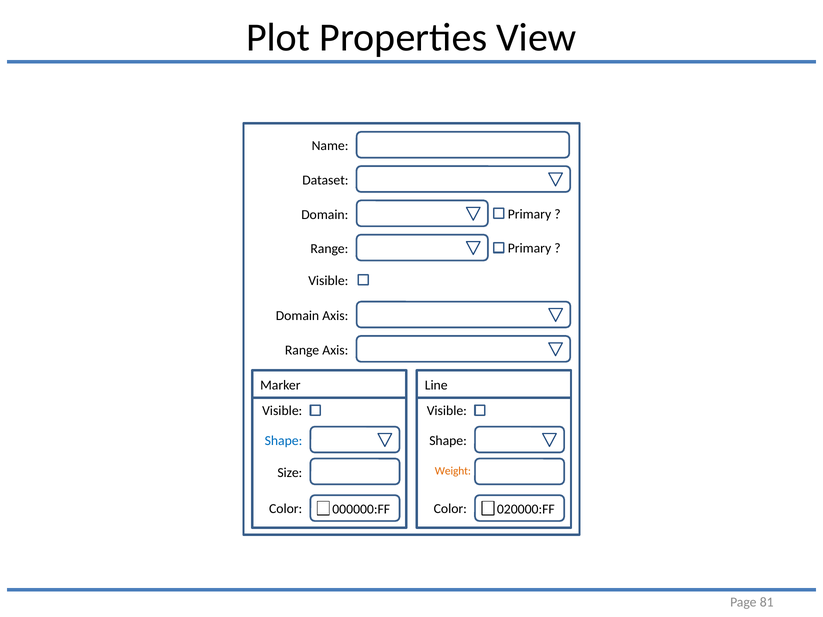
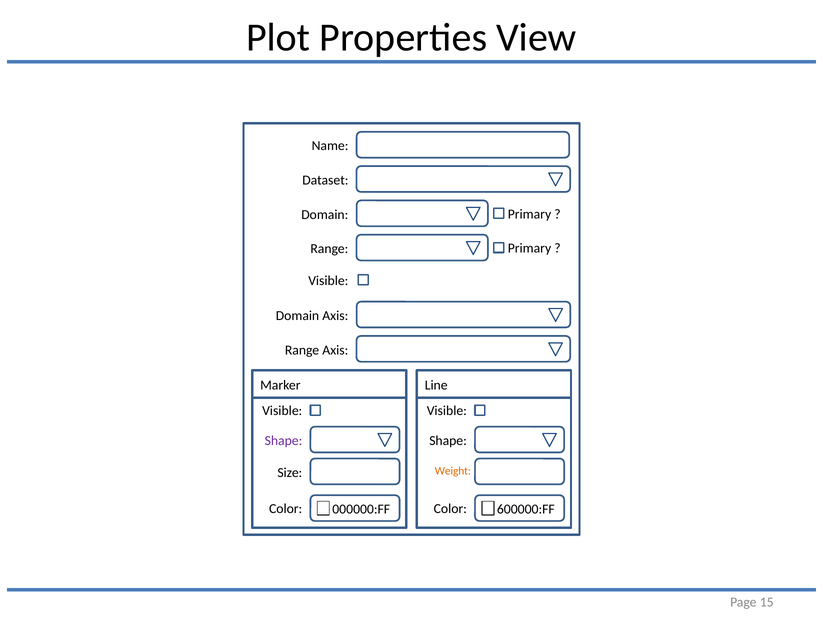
Shape at (283, 441) colour: blue -> purple
020000:FF: 020000:FF -> 600000:FF
81: 81 -> 15
